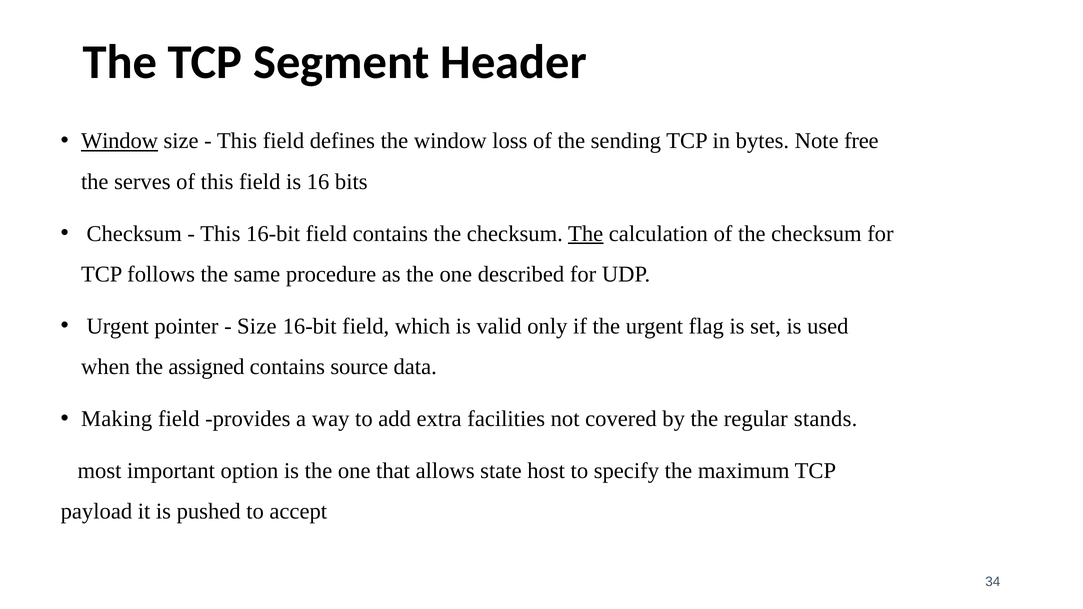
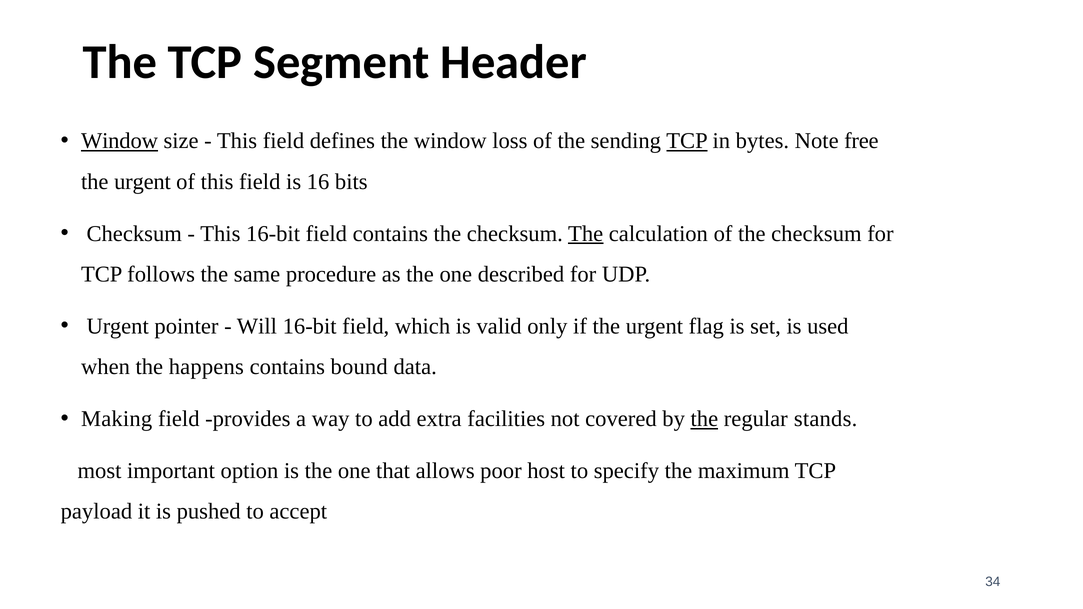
TCP at (687, 141) underline: none -> present
serves at (142, 182): serves -> urgent
Size at (257, 326): Size -> Will
assigned: assigned -> happens
source: source -> bound
the at (704, 419) underline: none -> present
state: state -> poor
